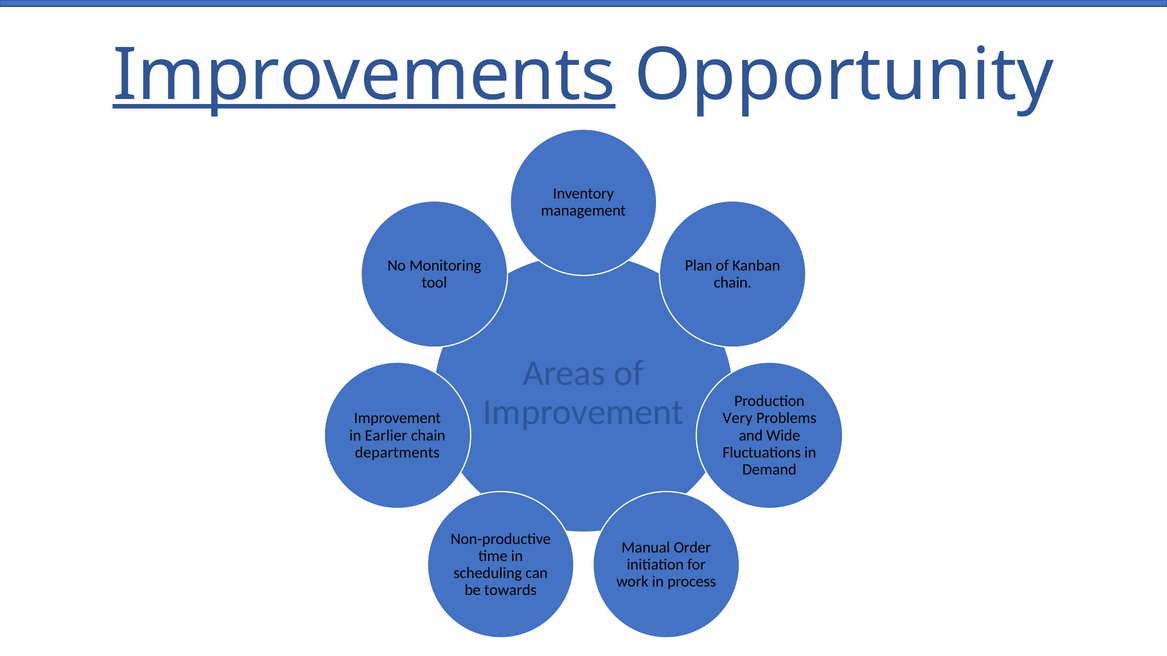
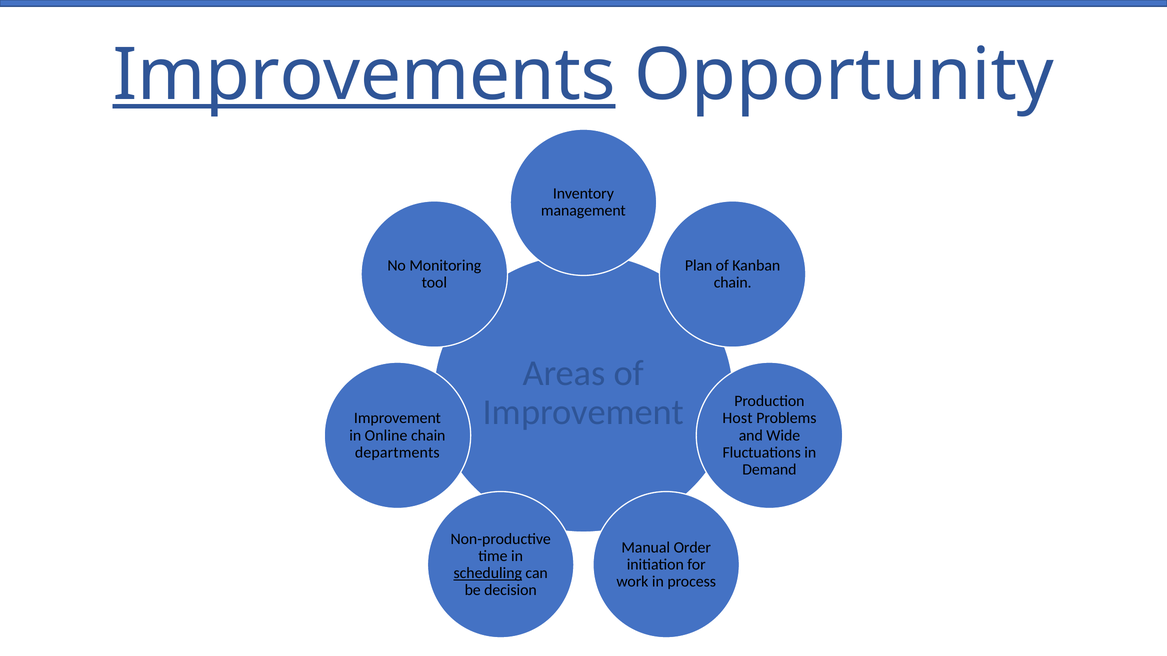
Very: Very -> Host
Earlier: Earlier -> Online
scheduling underline: none -> present
towards: towards -> decision
